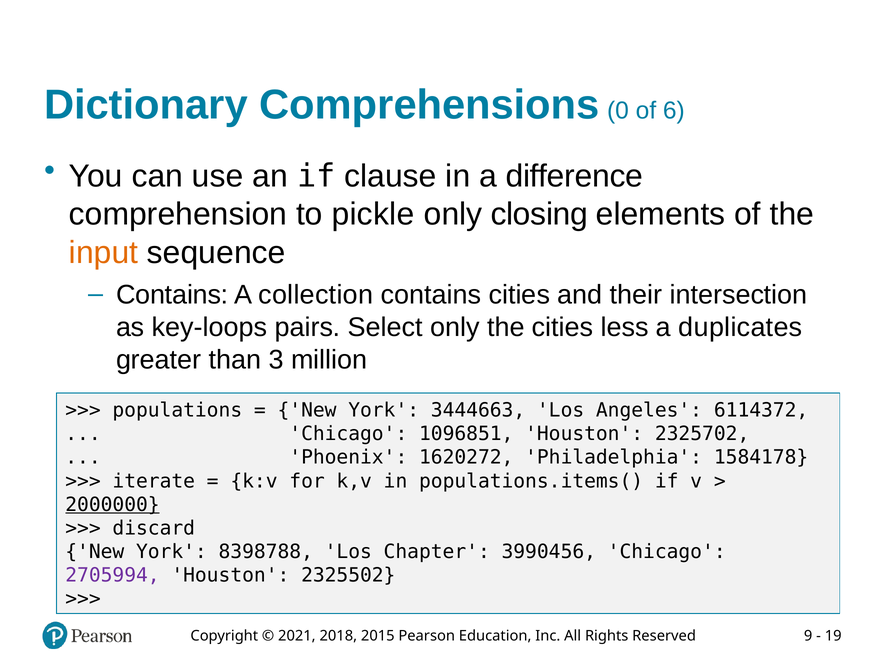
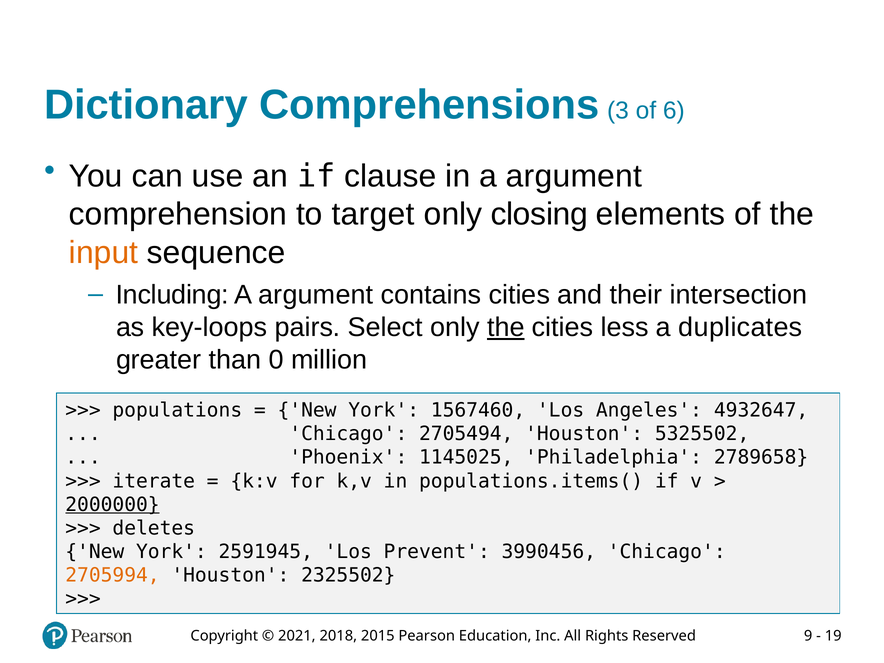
0: 0 -> 3
in a difference: difference -> argument
pickle: pickle -> target
Contains at (172, 295): Contains -> Including
collection at (316, 295): collection -> argument
the at (506, 327) underline: none -> present
3: 3 -> 0
3444663: 3444663 -> 1567460
6114372: 6114372 -> 4932647
1096851: 1096851 -> 2705494
2325702: 2325702 -> 5325502
1620272: 1620272 -> 1145025
1584178: 1584178 -> 2789658
discard: discard -> deletes
8398788: 8398788 -> 2591945
Chapter: Chapter -> Prevent
2705994 colour: purple -> orange
